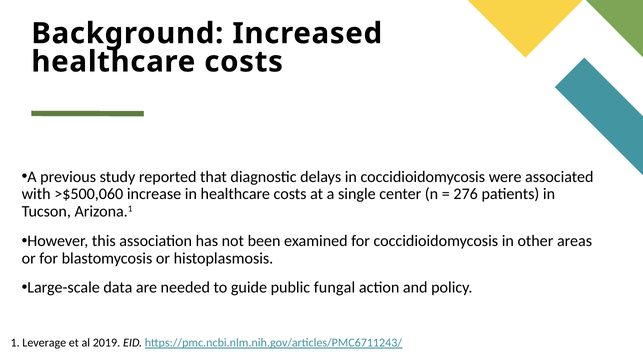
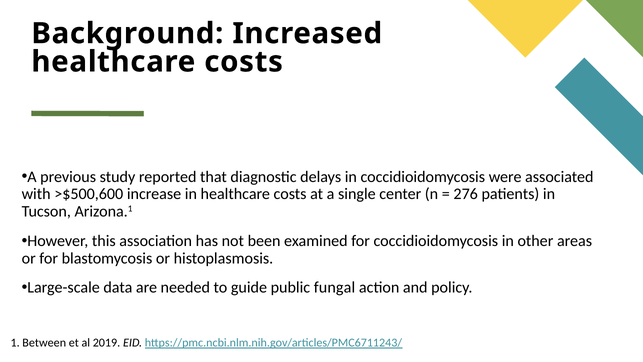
>$500,060: >$500,060 -> >$500,600
Leverage: Leverage -> Between
